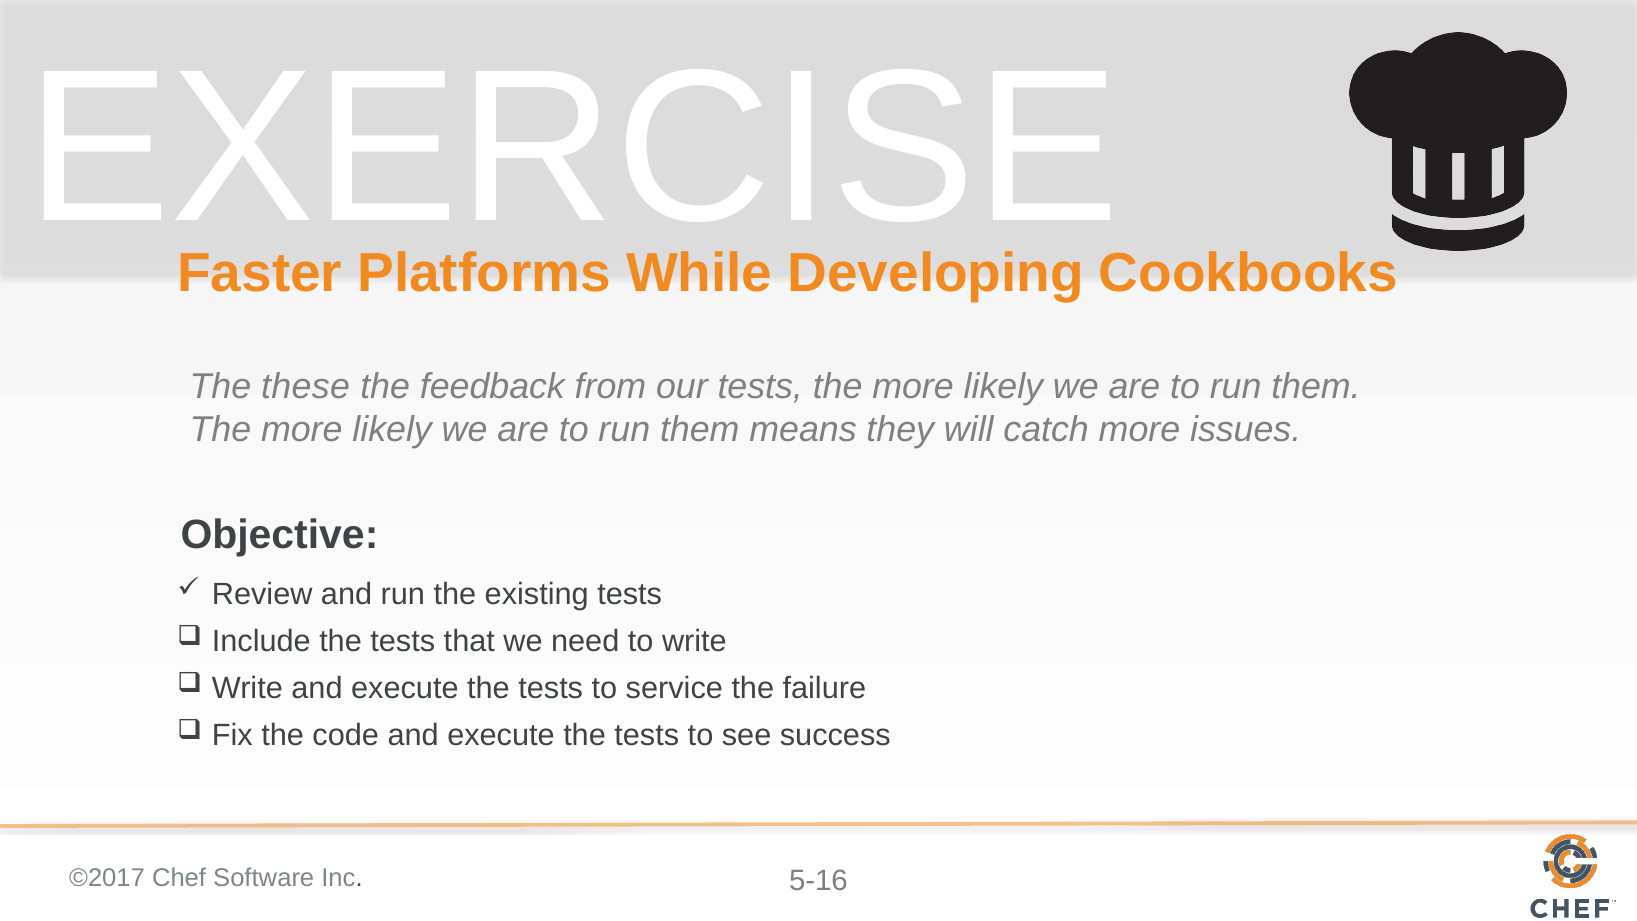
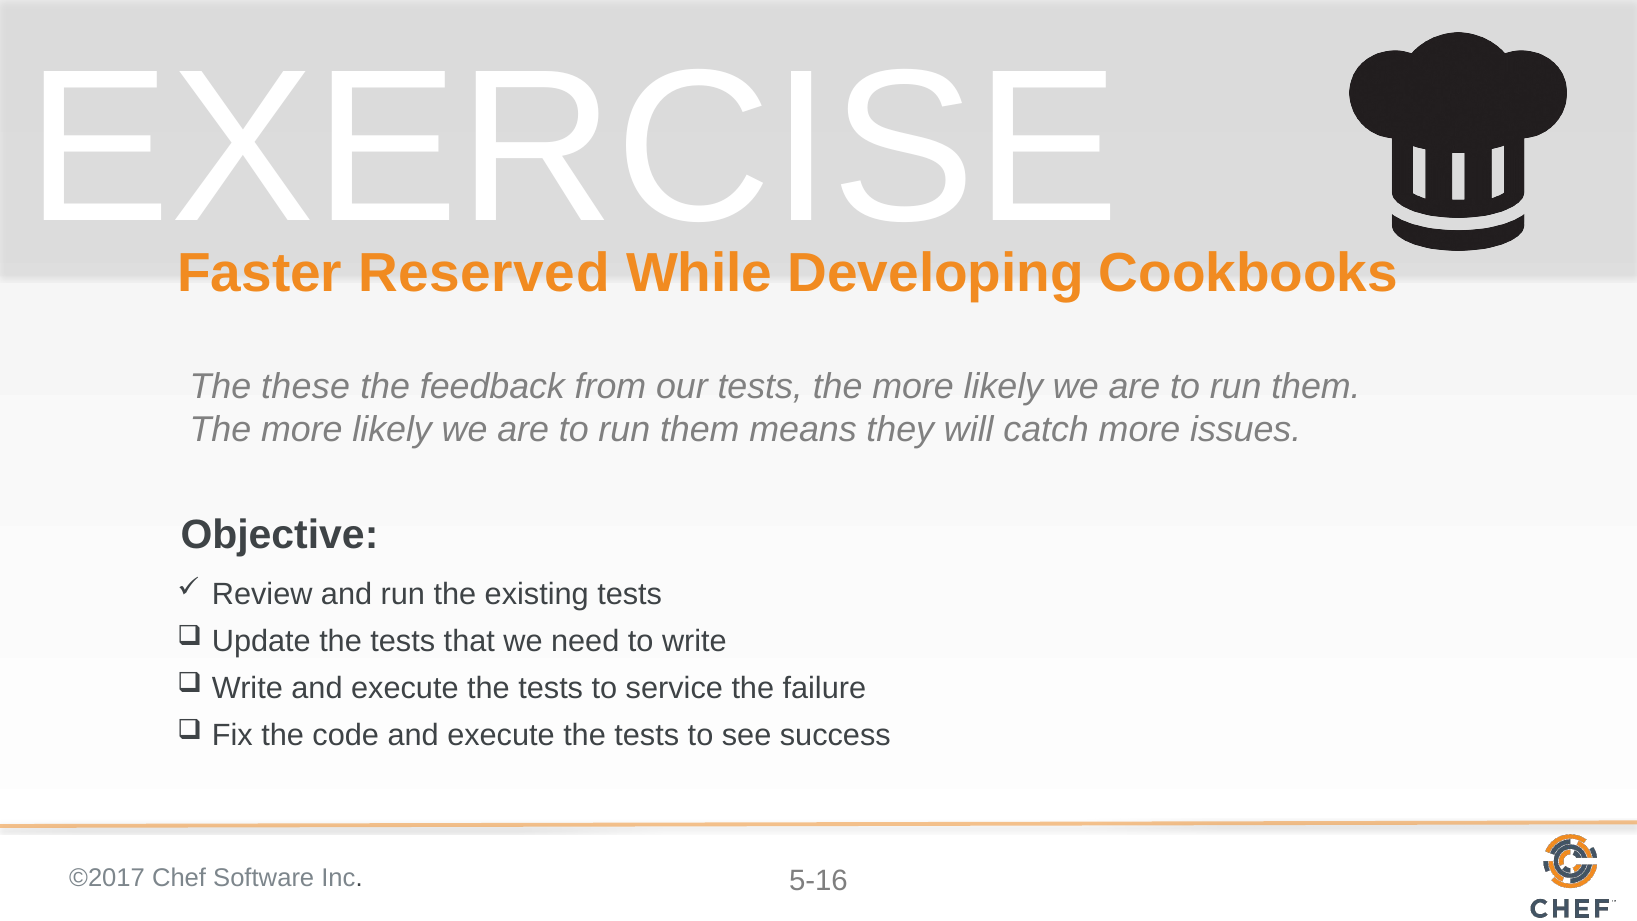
Platforms: Platforms -> Reserved
Include: Include -> Update
